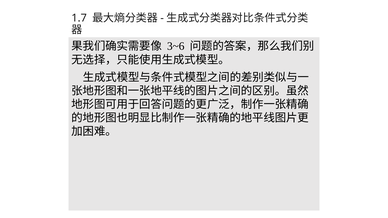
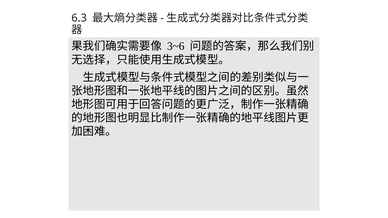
1.7: 1.7 -> 6.3
